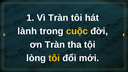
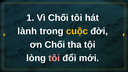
Vì Tràn: Tràn -> Chối
ơn Tràn: Tràn -> Chối
tôi at (54, 58) colour: yellow -> pink
